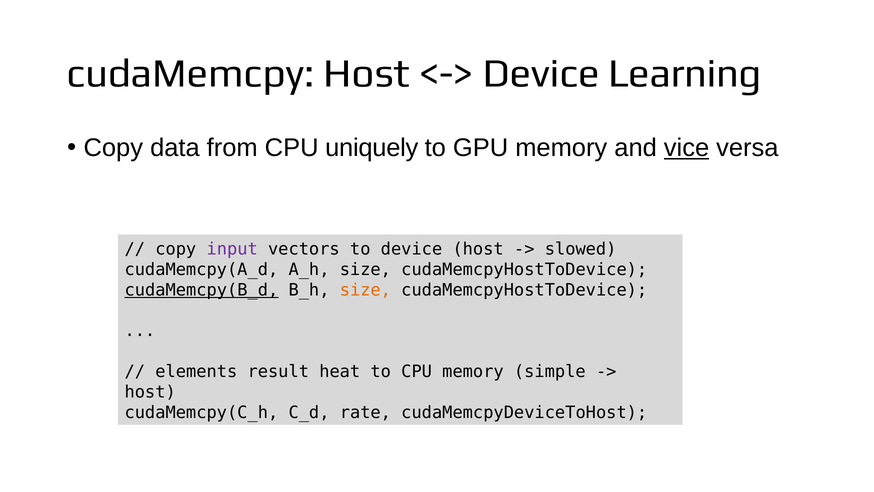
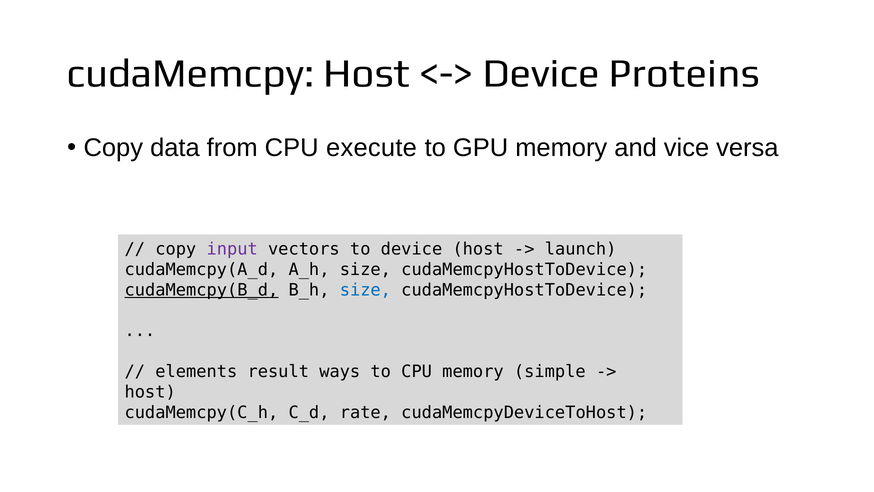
Learning: Learning -> Proteins
uniquely: uniquely -> execute
vice underline: present -> none
slowed: slowed -> launch
size at (365, 290) colour: orange -> blue
heat: heat -> ways
